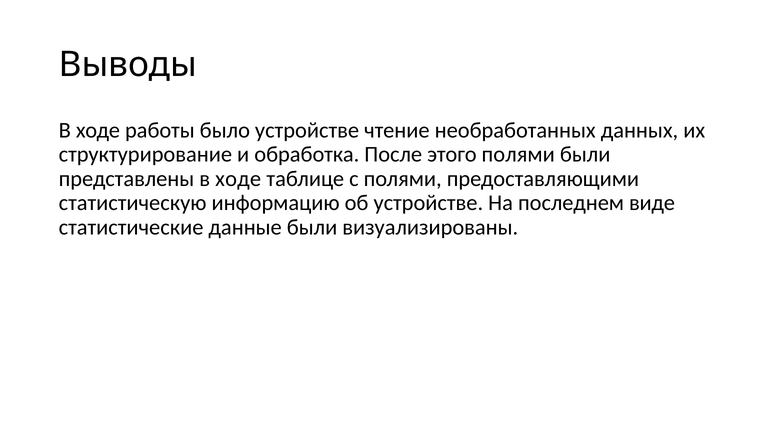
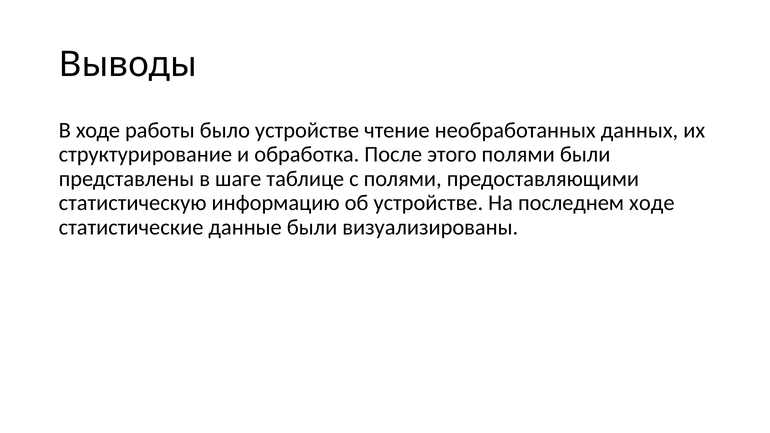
представлены в ходе: ходе -> шаге
последнем виде: виде -> ходе
